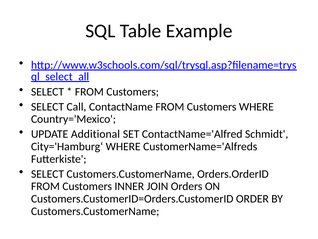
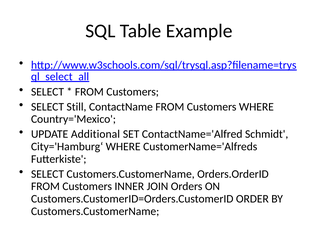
Call: Call -> Still
